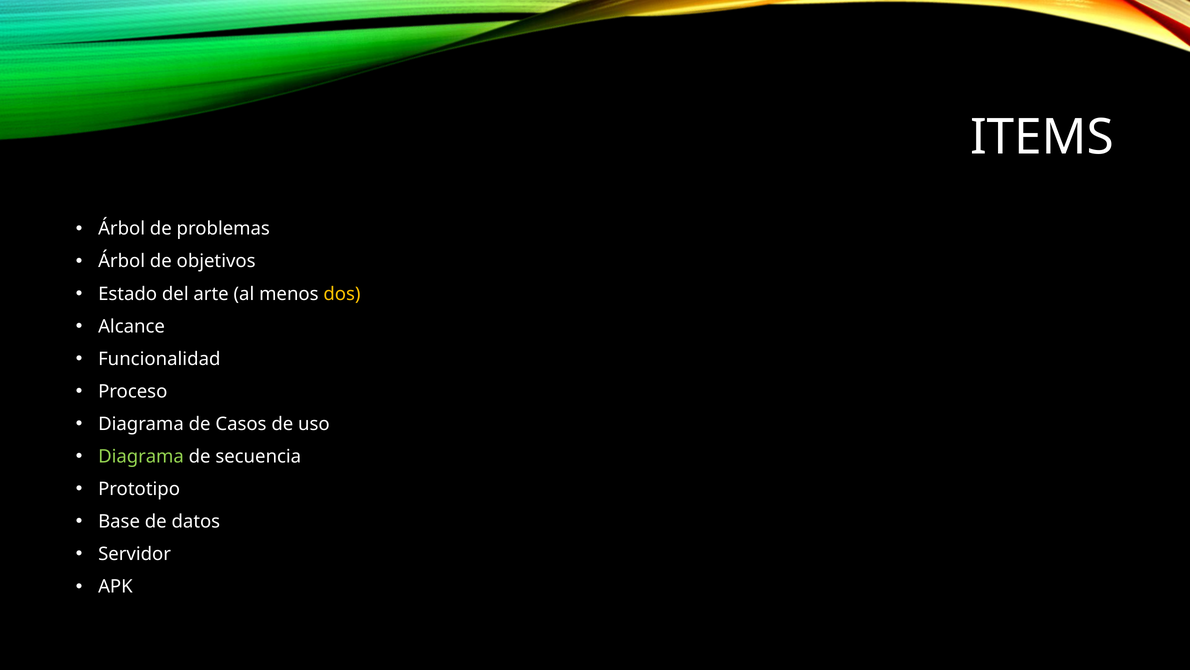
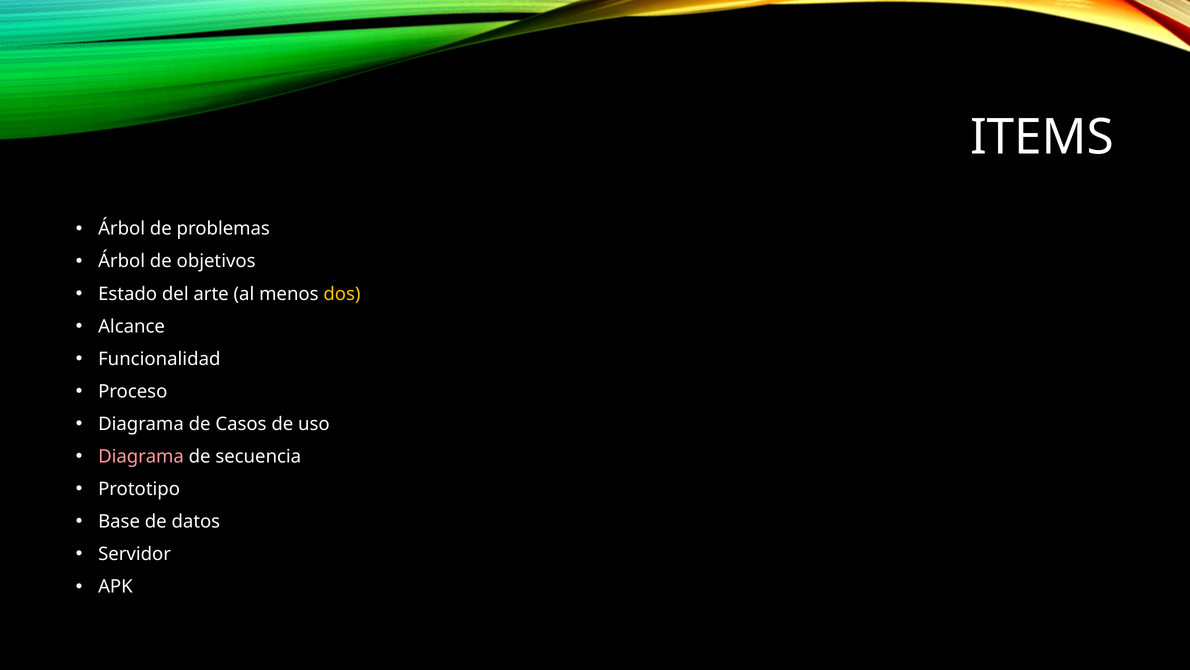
Diagrama at (141, 456) colour: light green -> pink
